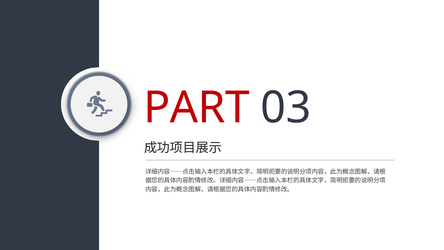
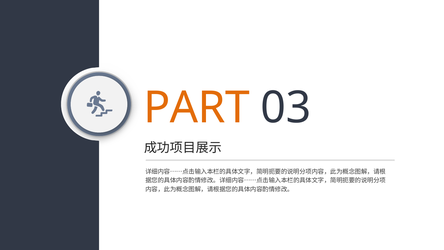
PART colour: red -> orange
